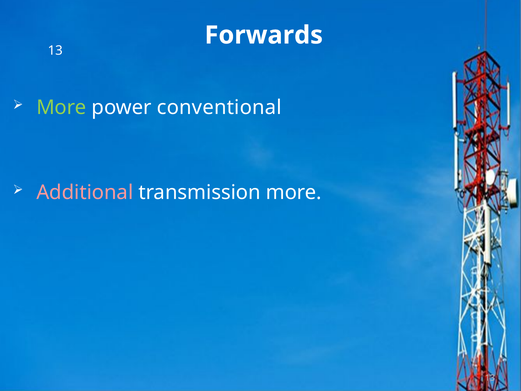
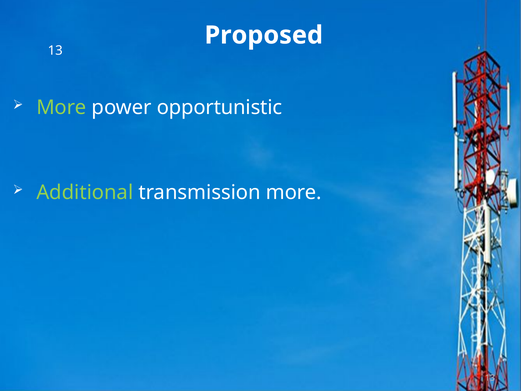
Forwards: Forwards -> Proposed
conventional: conventional -> opportunistic
Additional colour: pink -> light green
